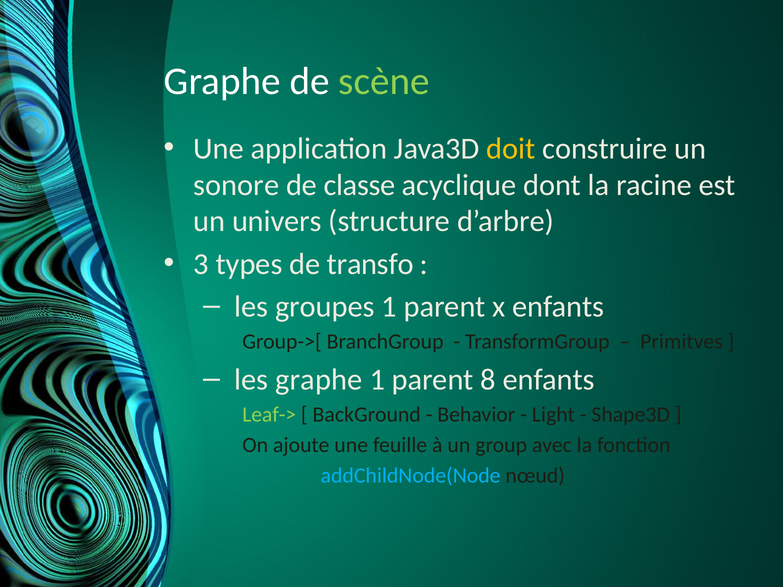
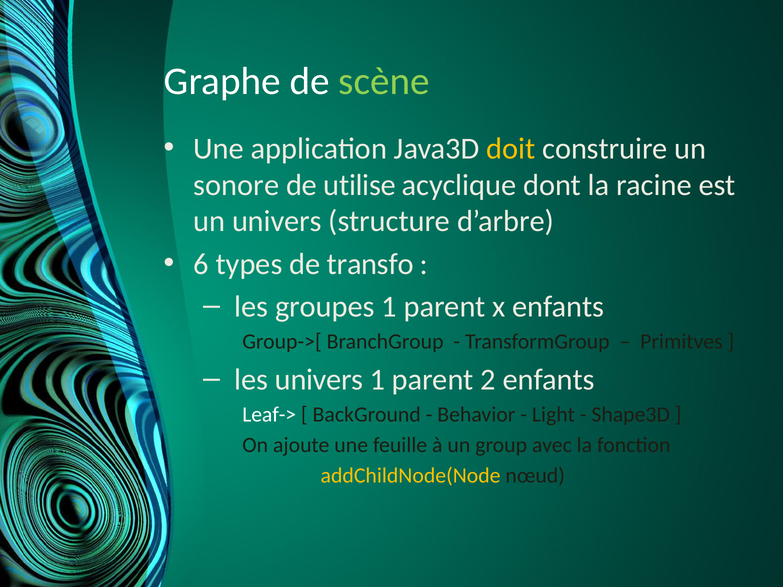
classe: classe -> utilise
3: 3 -> 6
les graphe: graphe -> univers
8: 8 -> 2
Leaf-> colour: light green -> white
addChildNode(Node colour: light blue -> yellow
